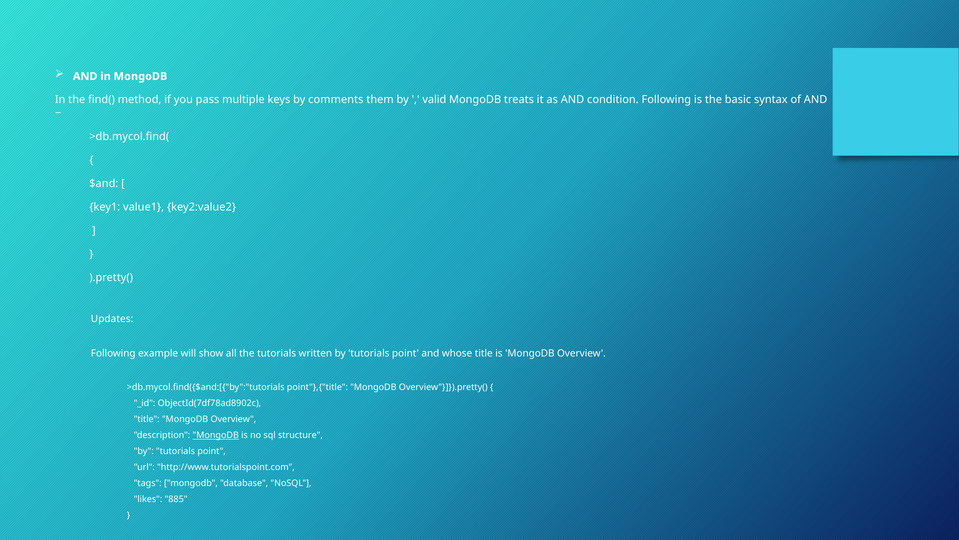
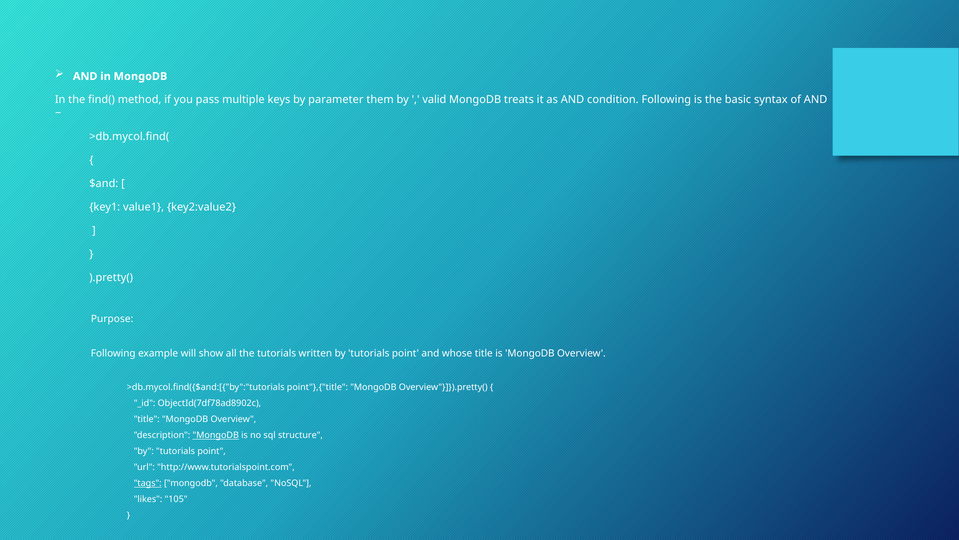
comments: comments -> parameter
Updates: Updates -> Purpose
tags underline: none -> present
885: 885 -> 105
